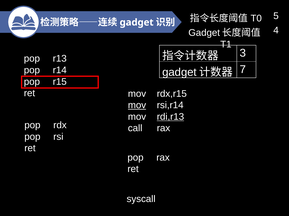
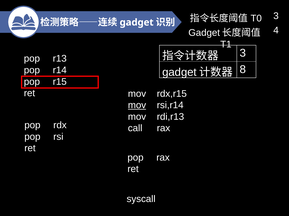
5 at (276, 16): 5 -> 3
7: 7 -> 8
rdi,r13 underline: present -> none
